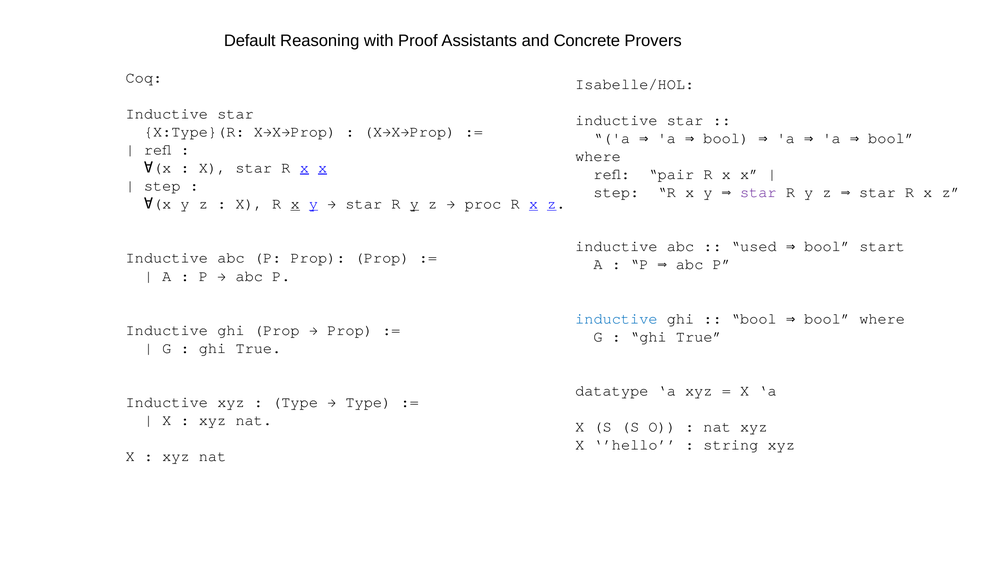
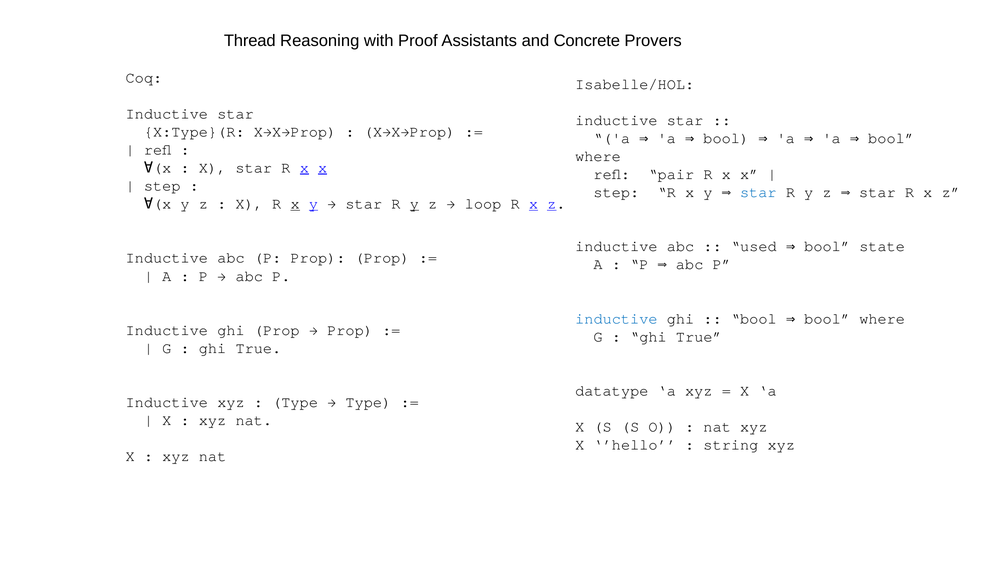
Default: Default -> Thread
star at (758, 192) colour: purple -> blue
proc: proc -> loop
start: start -> state
